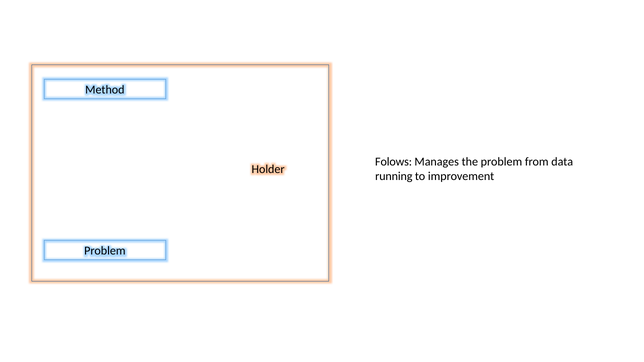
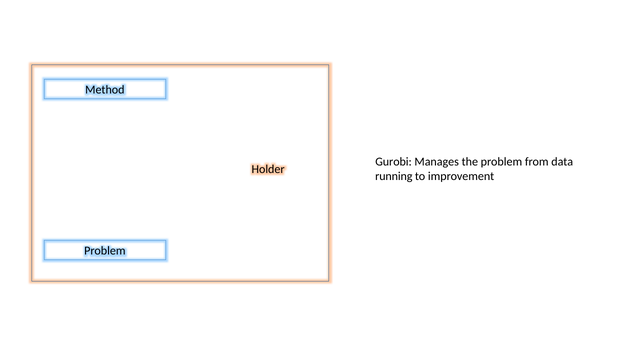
Folows: Folows -> Gurobi
